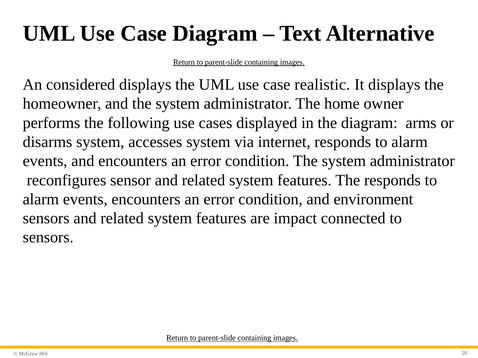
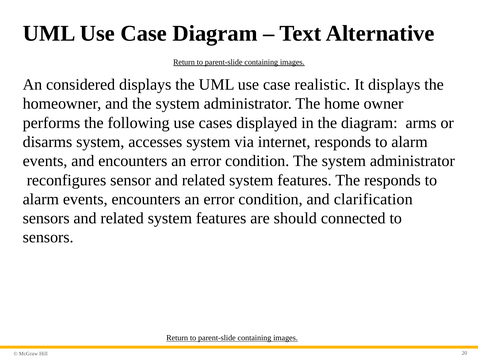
environment: environment -> clarification
impact: impact -> should
